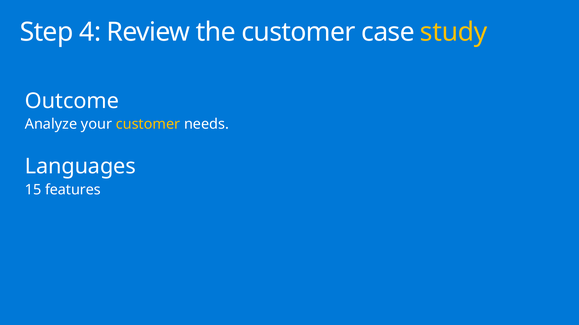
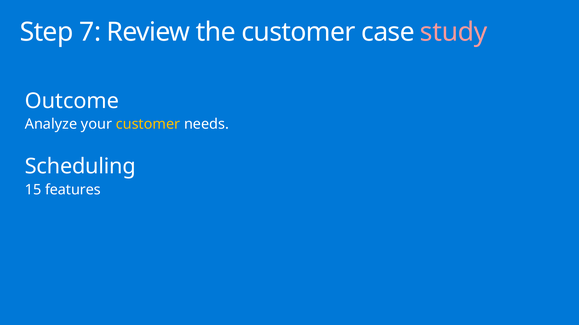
4: 4 -> 7
study colour: yellow -> pink
Languages: Languages -> Scheduling
